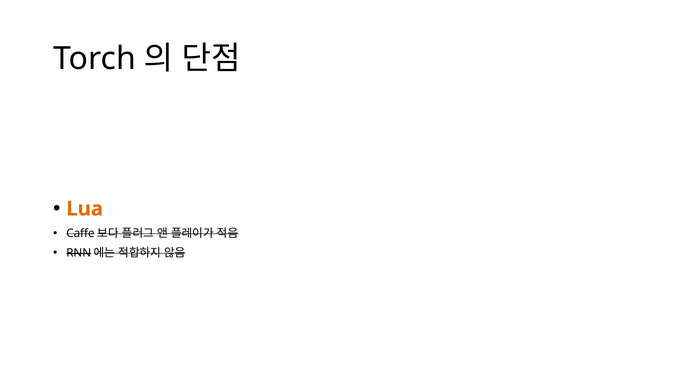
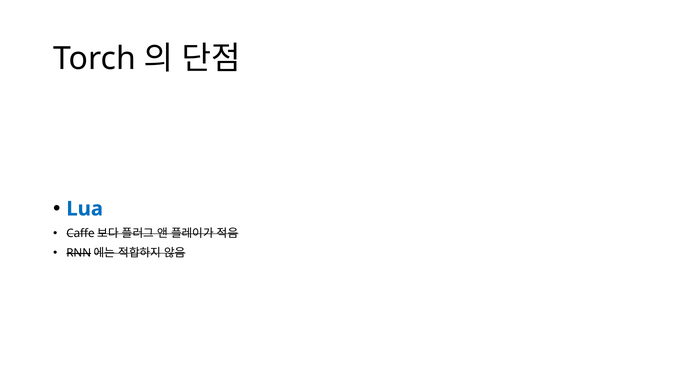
Lua colour: orange -> blue
